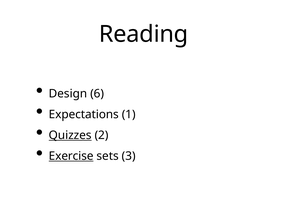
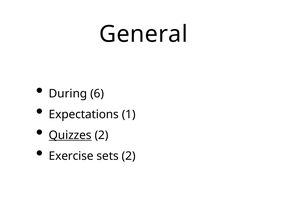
Reading: Reading -> General
Design: Design -> During
Exercise underline: present -> none
sets 3: 3 -> 2
